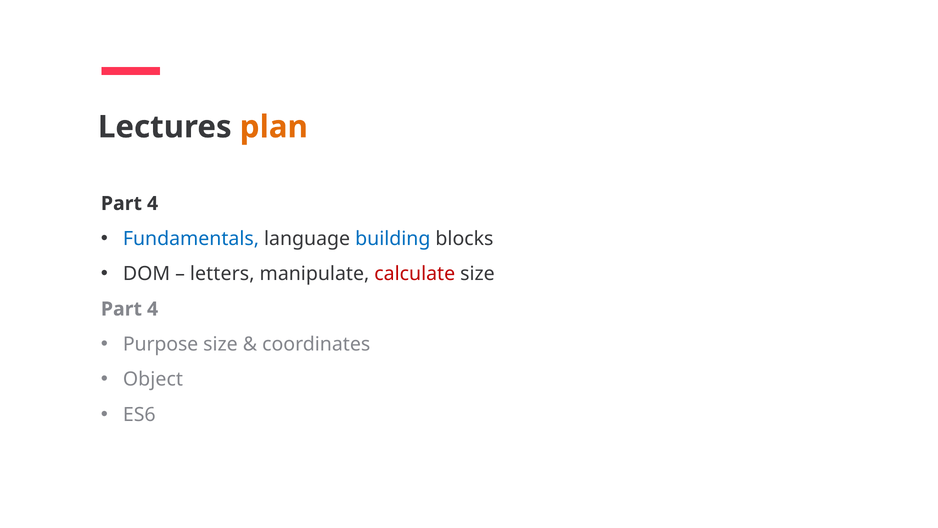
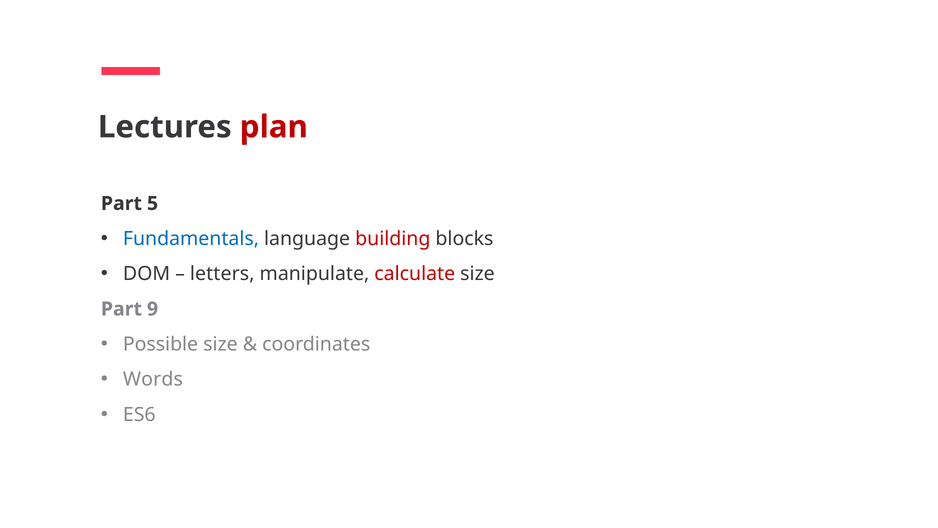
plan colour: orange -> red
4 at (153, 203): 4 -> 5
building colour: blue -> red
4 at (153, 309): 4 -> 9
Purpose: Purpose -> Possible
Object: Object -> Words
